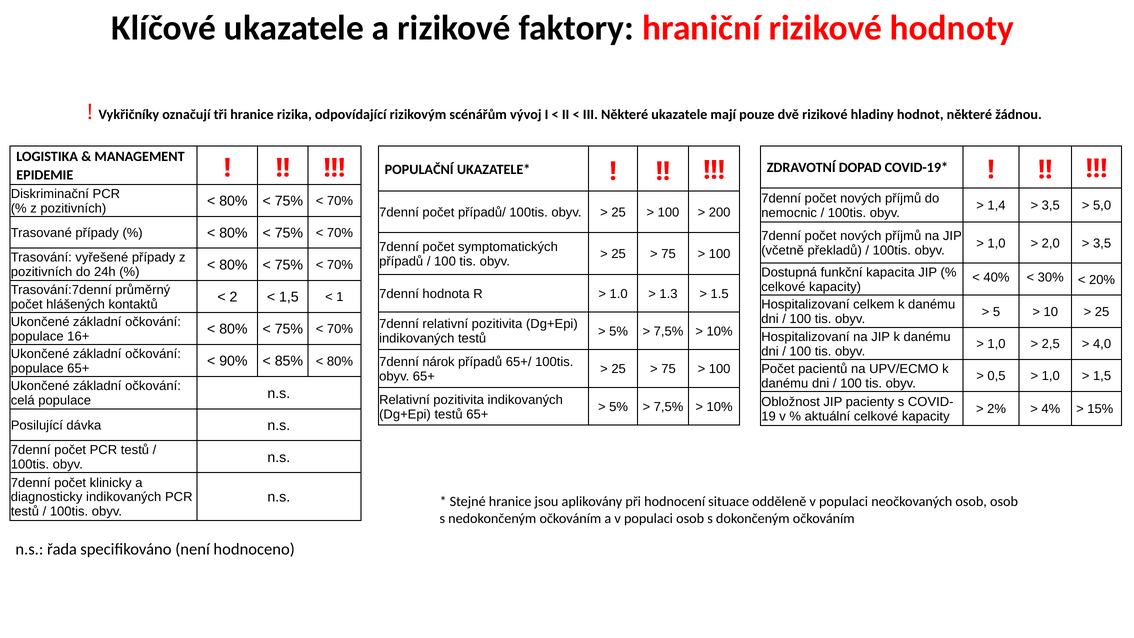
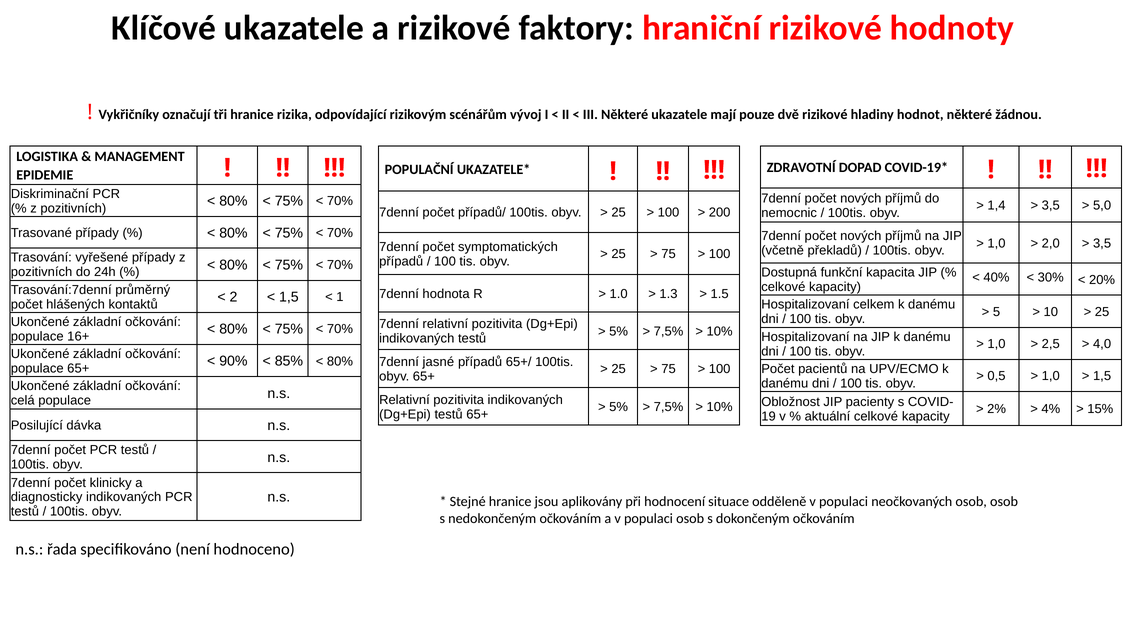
nárok: nárok -> jasné
